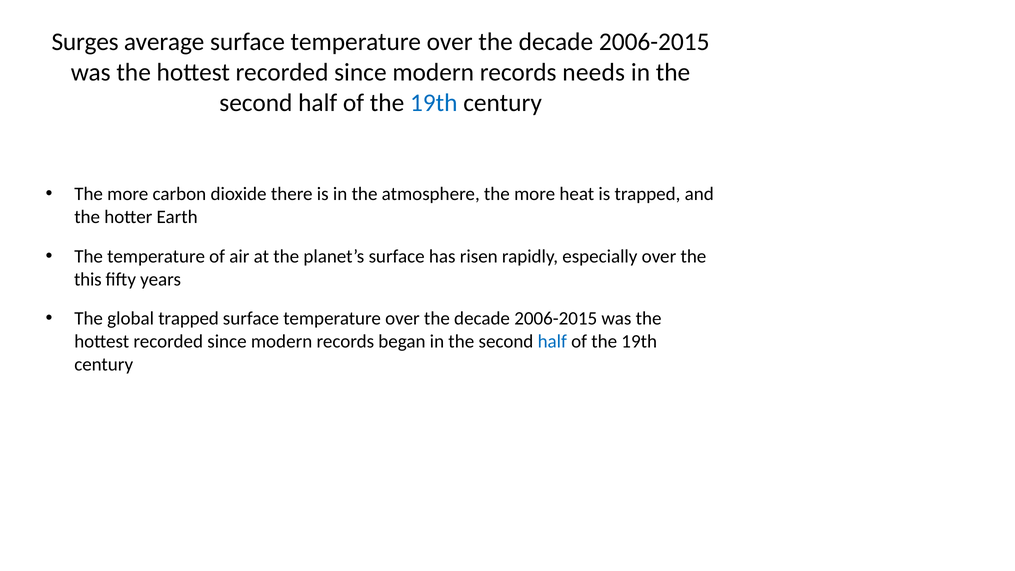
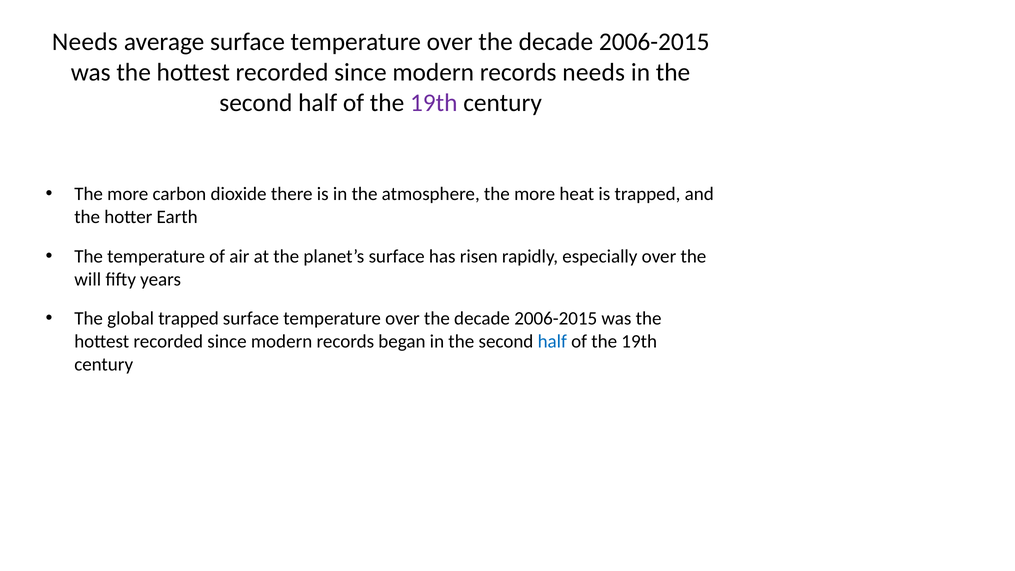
Surges at (85, 42): Surges -> Needs
19th at (434, 103) colour: blue -> purple
this: this -> will
